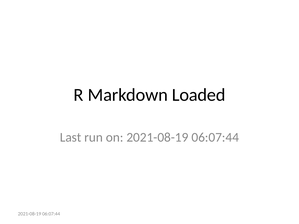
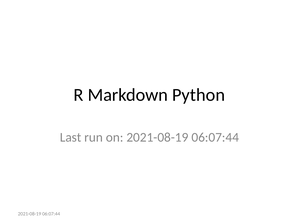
Loaded: Loaded -> Python
